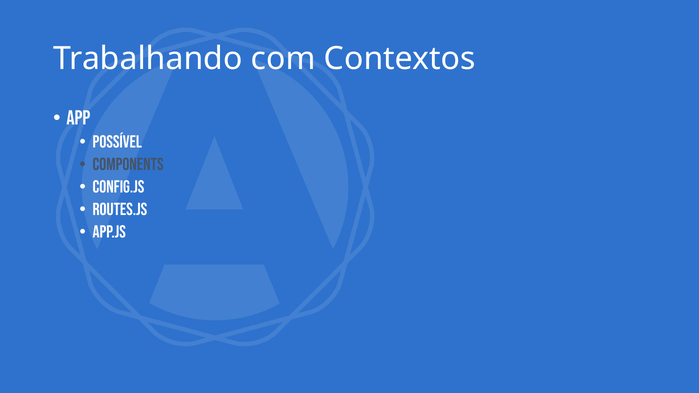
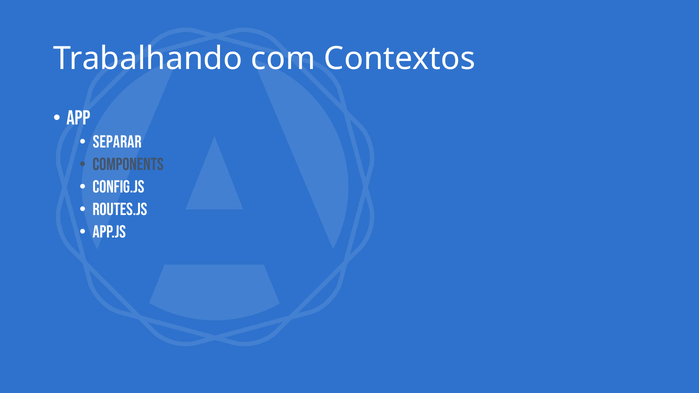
Possível: Possível -> Separar
